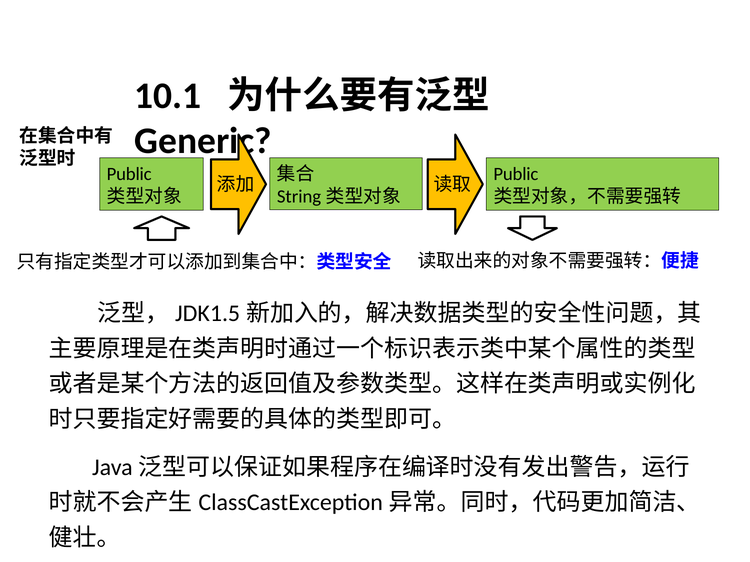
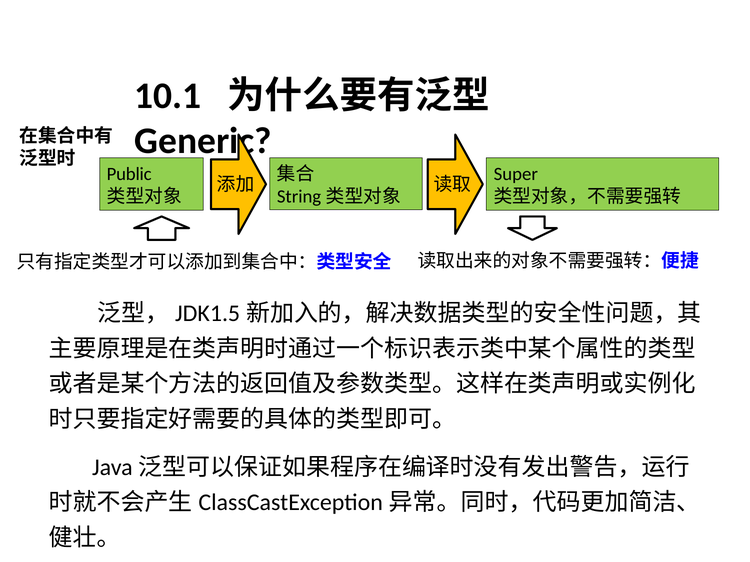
Public at (516, 174): Public -> Super
